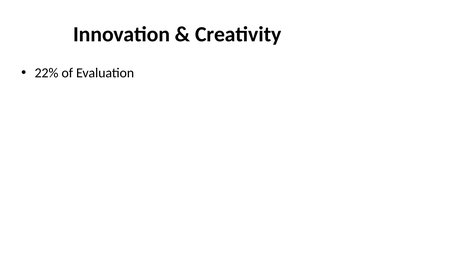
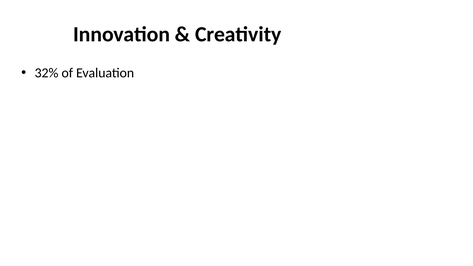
22%: 22% -> 32%
